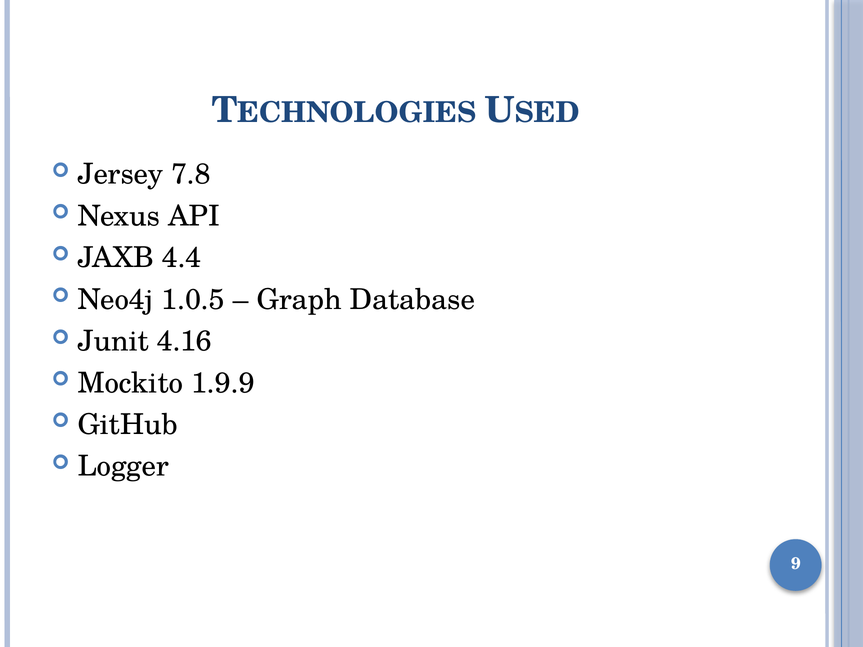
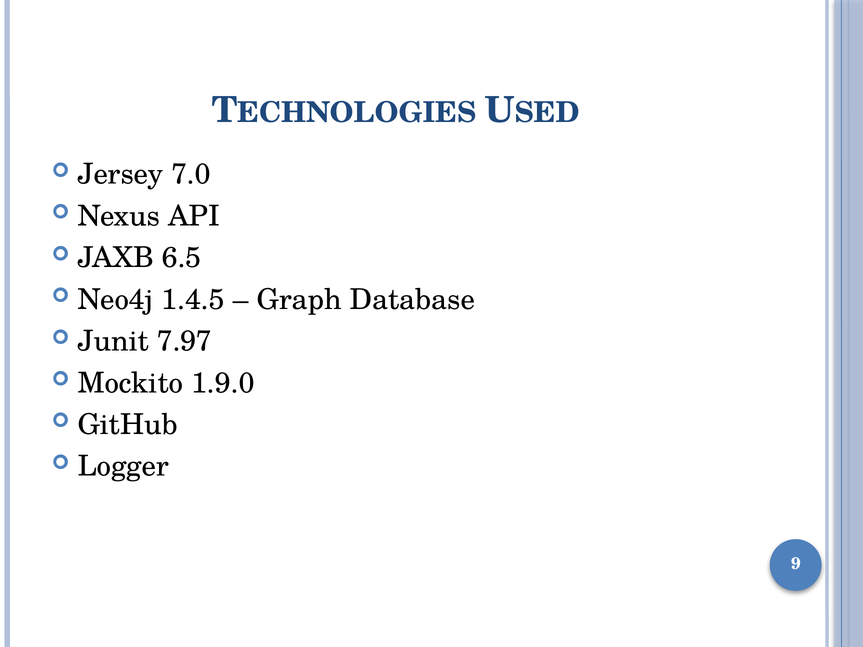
7.8: 7.8 -> 7.0
4.4: 4.4 -> 6.5
1.0.5: 1.0.5 -> 1.4.5
4.16: 4.16 -> 7.97
1.9.9: 1.9.9 -> 1.9.0
